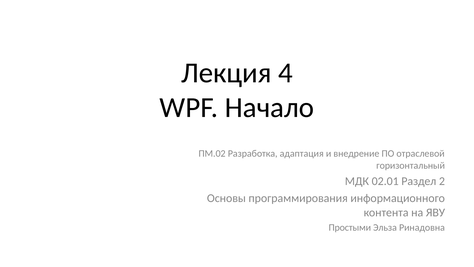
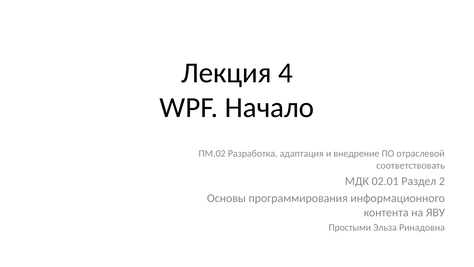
горизонтальный: горизонтальный -> соответствовать
